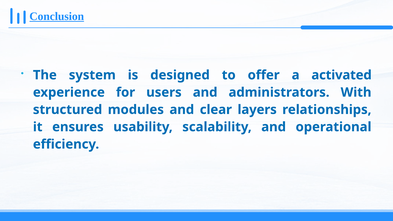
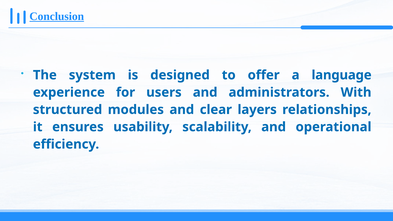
activated: activated -> language
